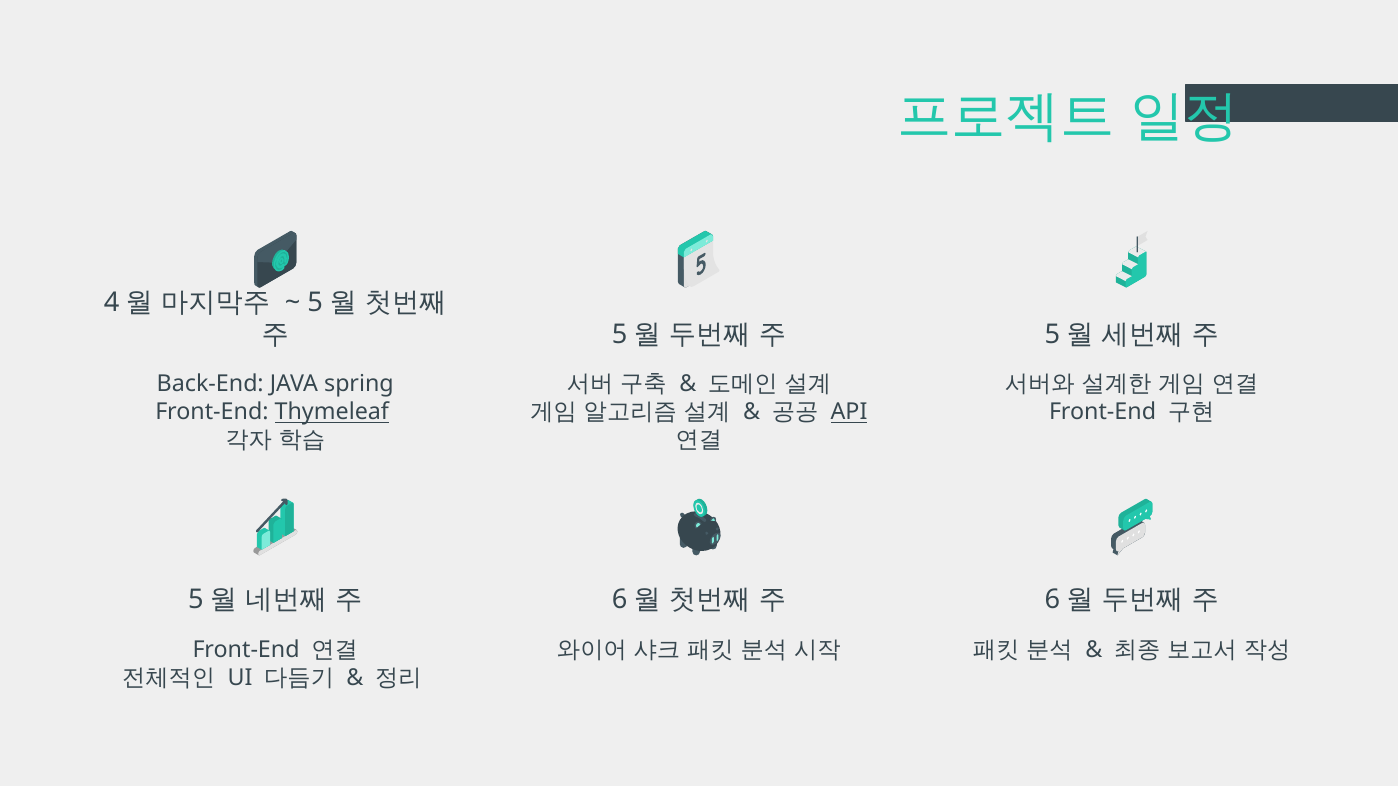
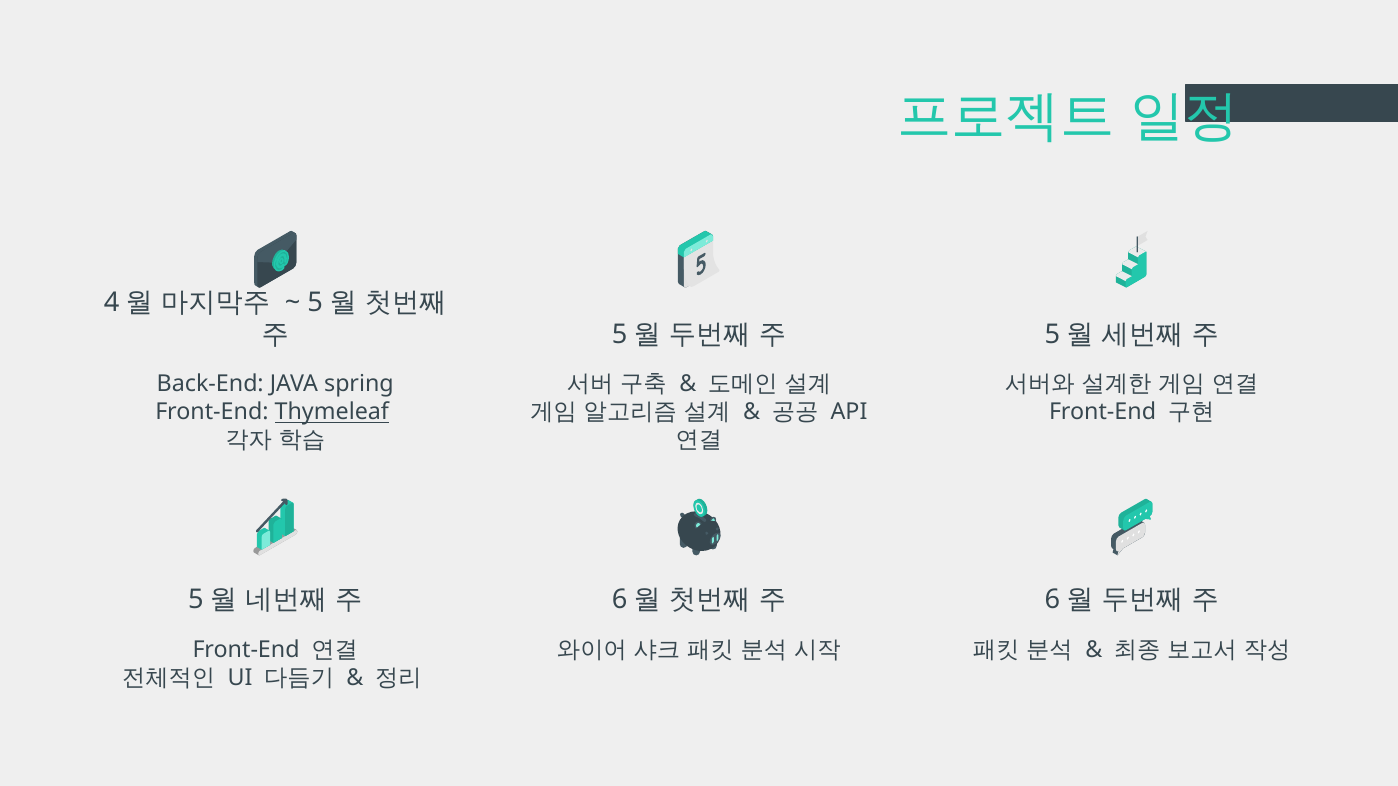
API underline: present -> none
